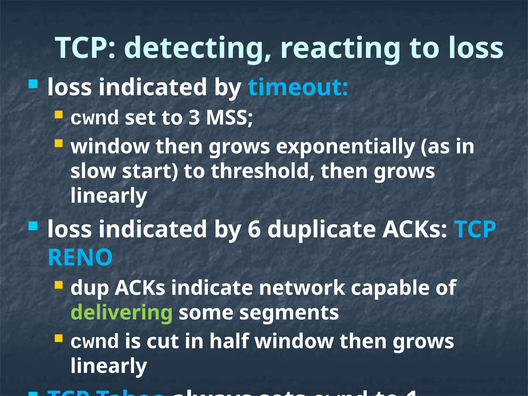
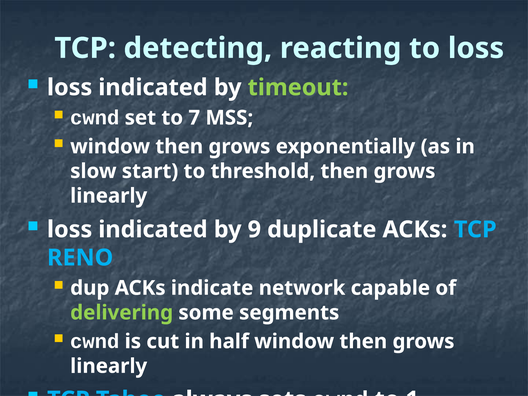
timeout at (298, 87) colour: light blue -> light green
to 3: 3 -> 7
6: 6 -> 9
